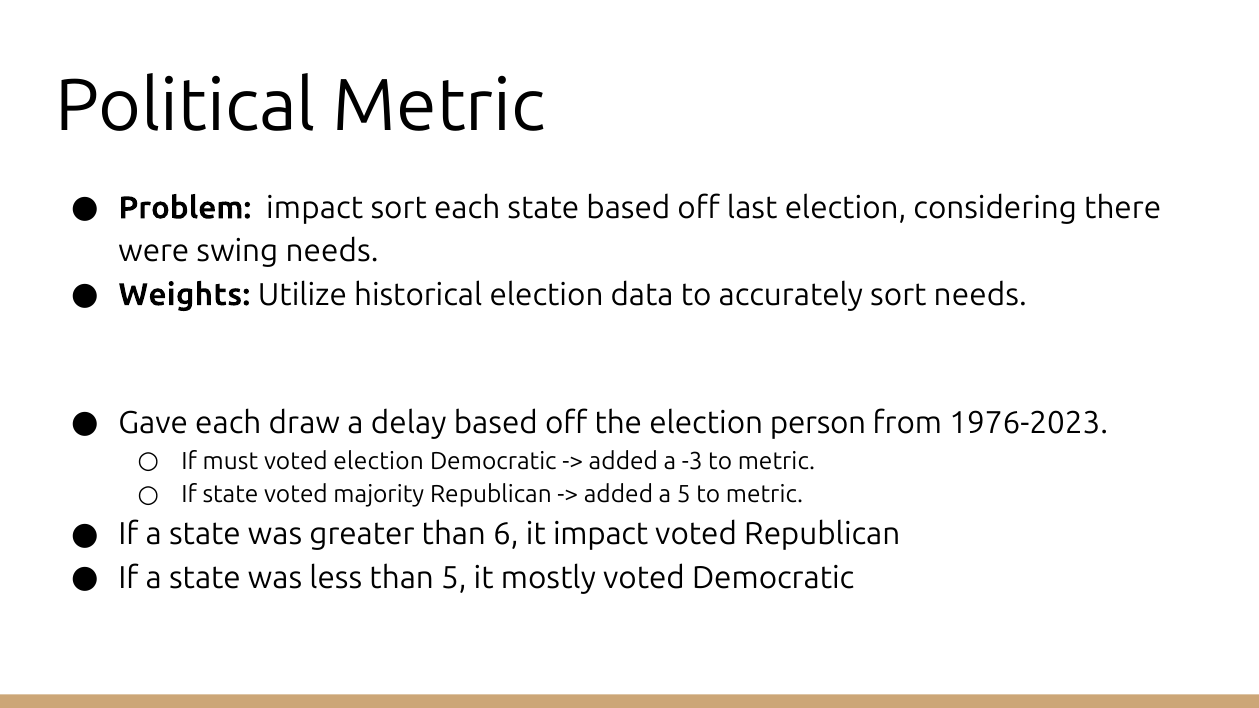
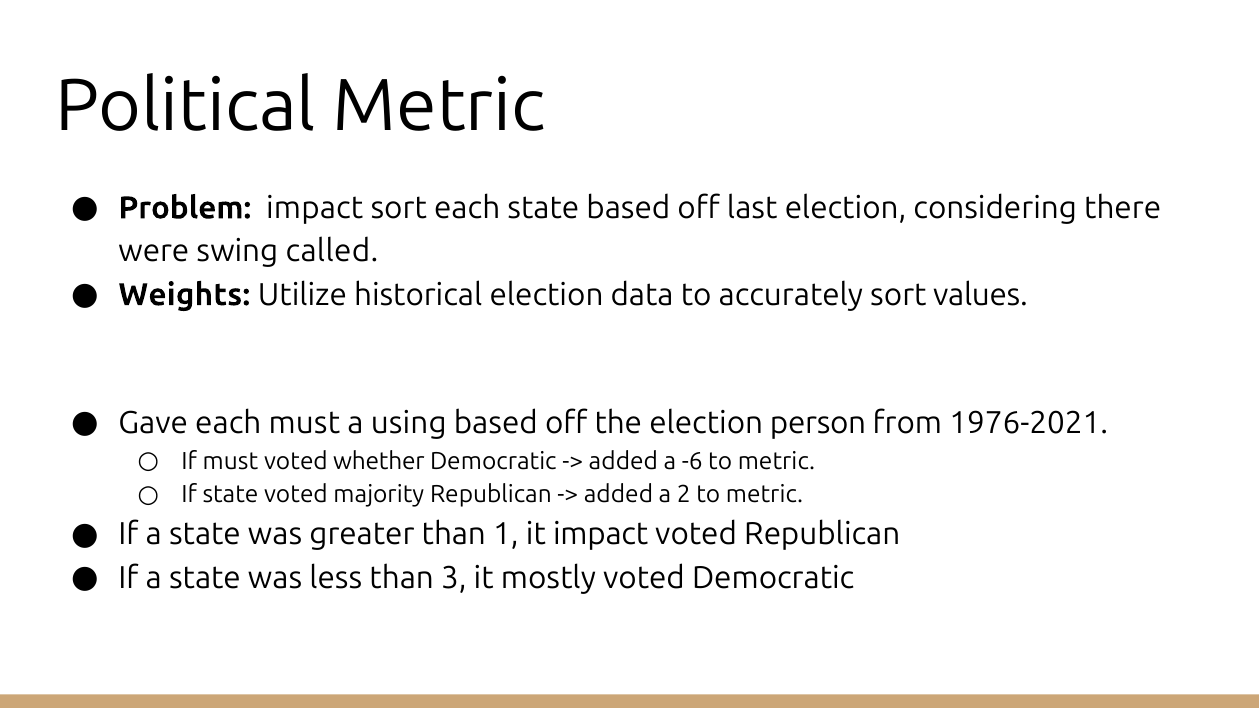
swing needs: needs -> called
sort needs: needs -> values
each draw: draw -> must
delay: delay -> using
1976-2023: 1976-2023 -> 1976-2021
voted election: election -> whether
-3: -3 -> -6
a 5: 5 -> 2
6: 6 -> 1
than 5: 5 -> 3
